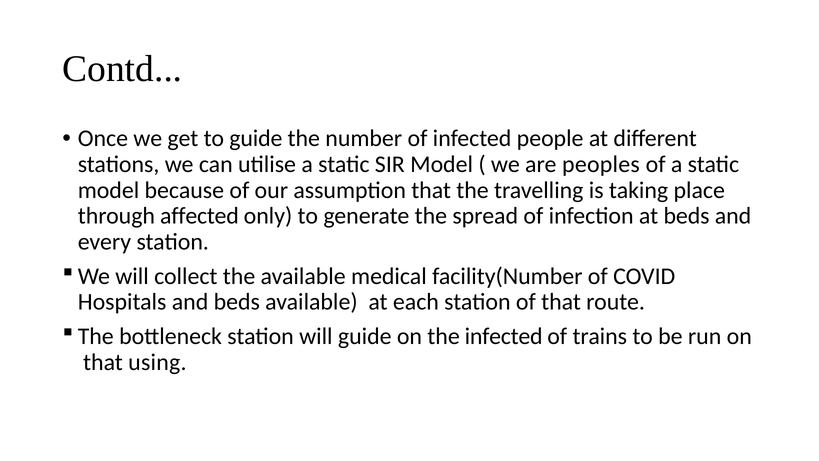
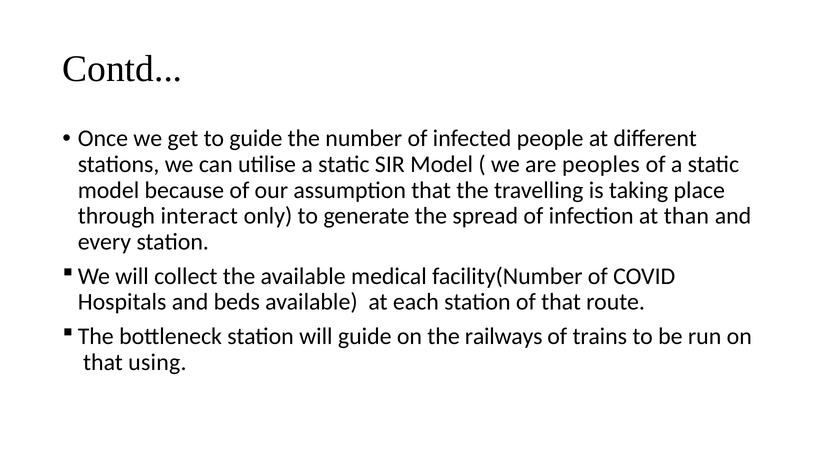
affected: affected -> interact
at beds: beds -> than
the infected: infected -> railways
